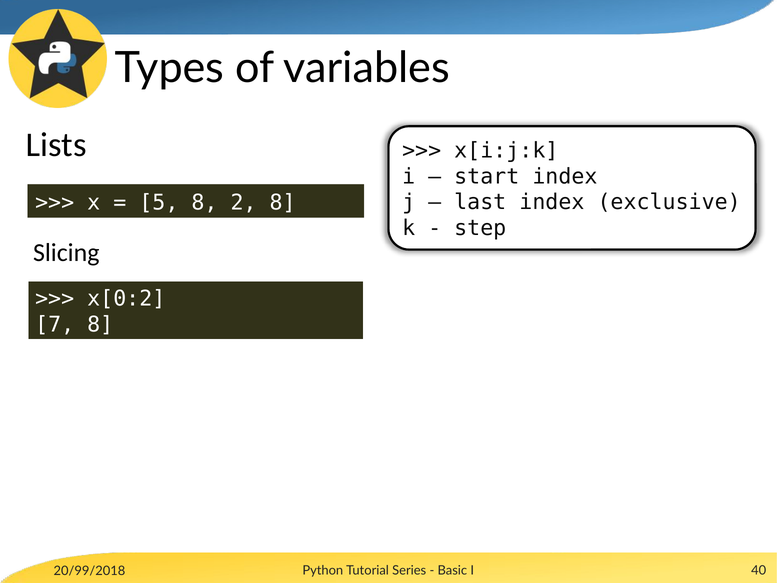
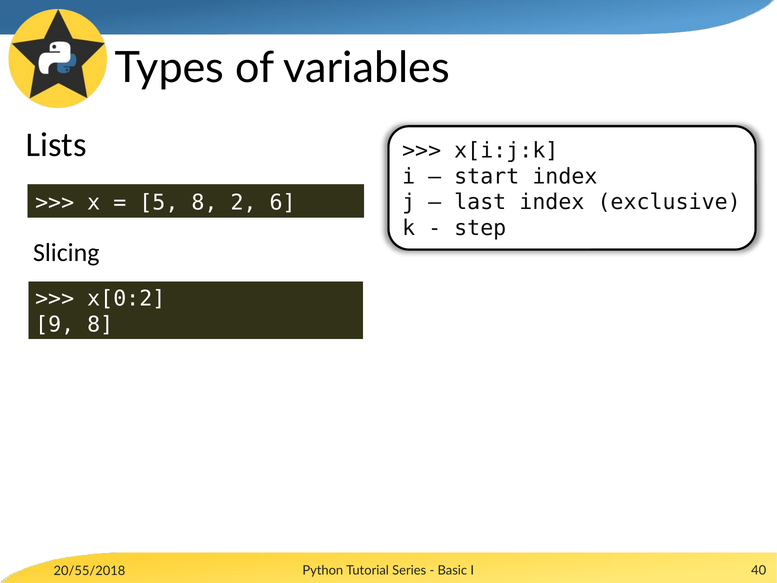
2 8: 8 -> 6
7: 7 -> 9
20/99/2018: 20/99/2018 -> 20/55/2018
